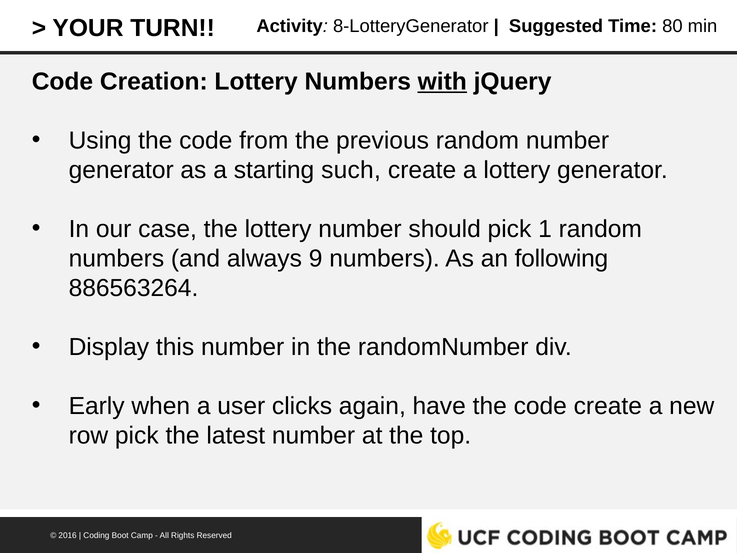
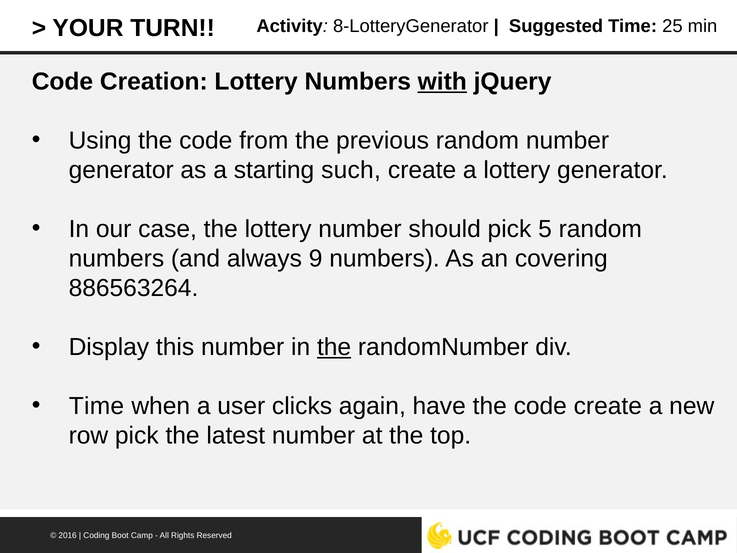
80: 80 -> 25
1: 1 -> 5
following: following -> covering
the at (334, 347) underline: none -> present
Early at (97, 406): Early -> Time
